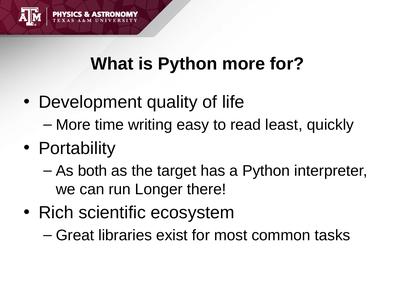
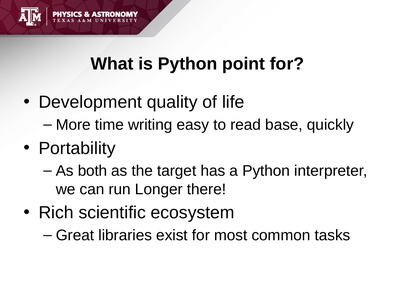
Python more: more -> point
least: least -> base
